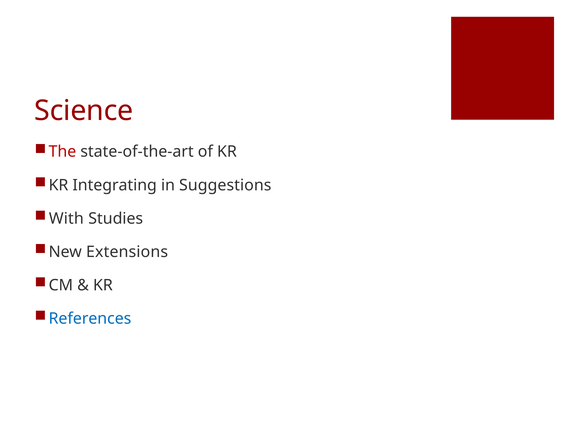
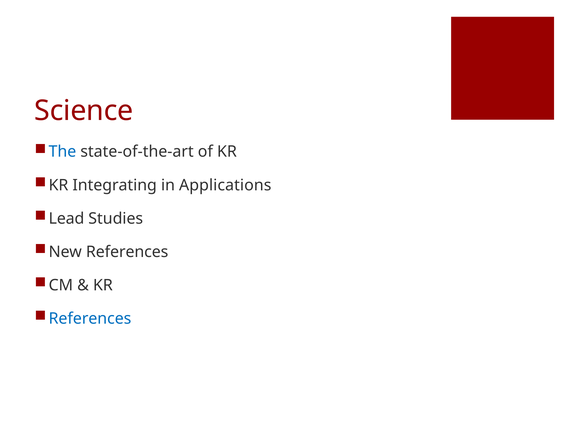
The colour: red -> blue
Suggestions: Suggestions -> Applications
With: With -> Lead
New Extensions: Extensions -> References
